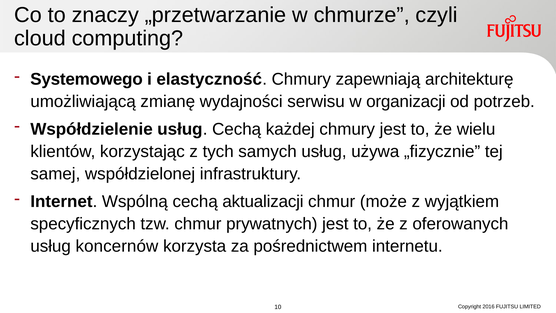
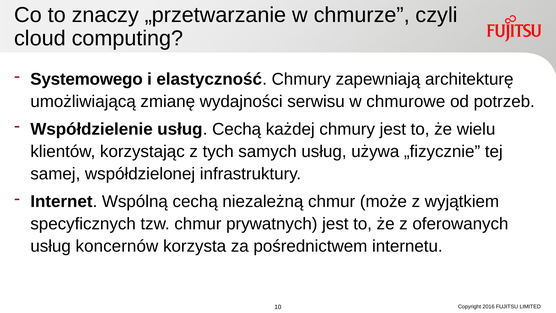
organizacji: organizacji -> chmurowe
aktualizacji: aktualizacji -> niezależną
